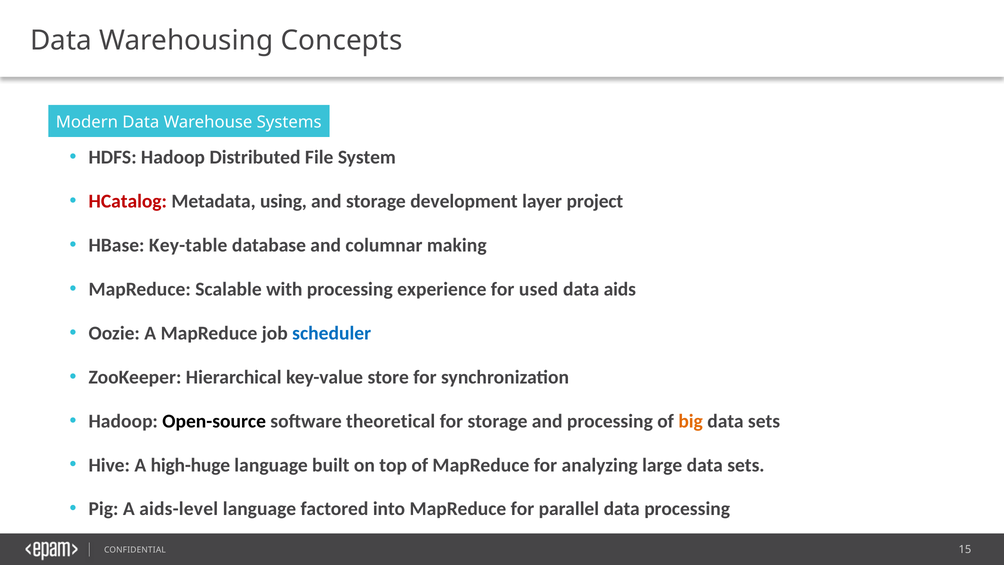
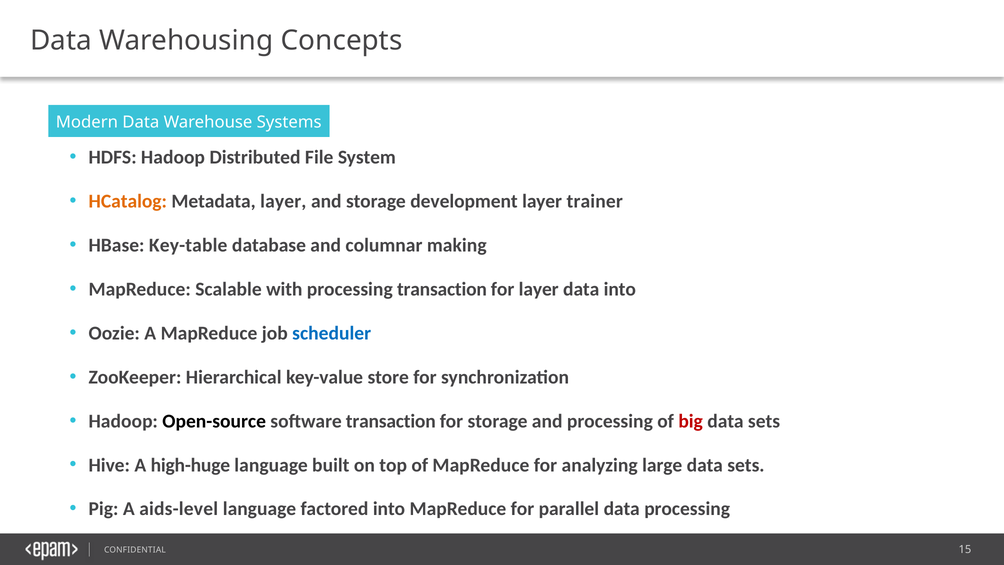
HCatalog colour: red -> orange
Metadata using: using -> layer
project: project -> trainer
processing experience: experience -> transaction
for used: used -> layer
data aids: aids -> into
software theoretical: theoretical -> transaction
big colour: orange -> red
